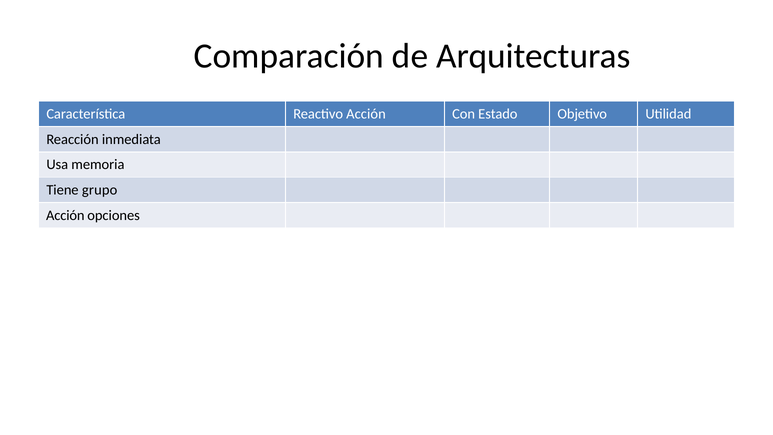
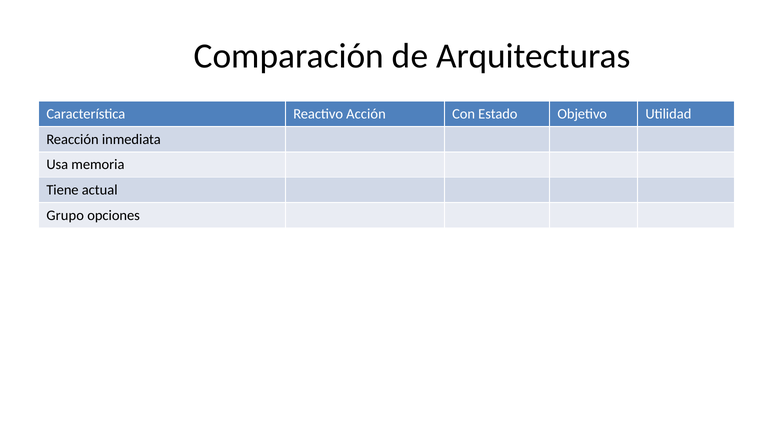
grupo: grupo -> actual
Acción at (65, 215): Acción -> Grupo
